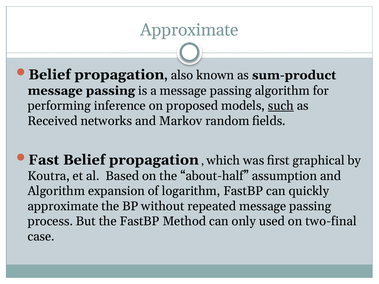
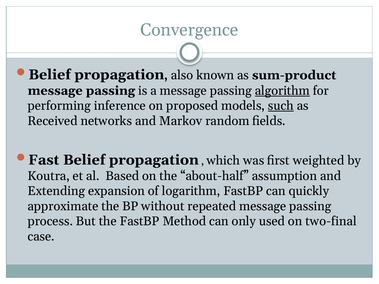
Approximate at (189, 30): Approximate -> Convergence
algorithm at (282, 91) underline: none -> present
graphical: graphical -> weighted
Algorithm at (56, 191): Algorithm -> Extending
